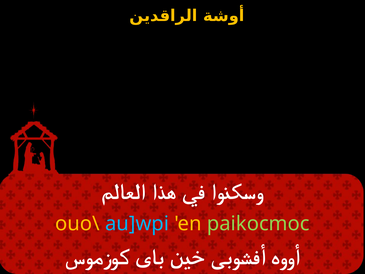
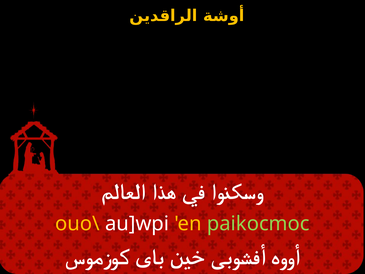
au]wpi colour: light blue -> white
